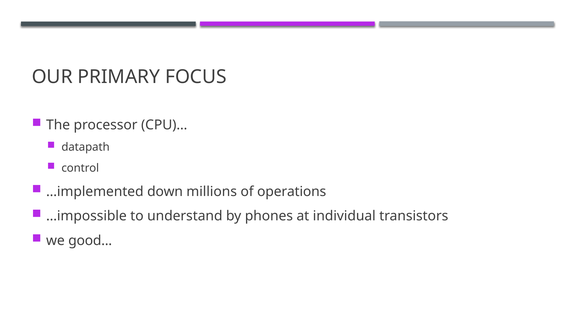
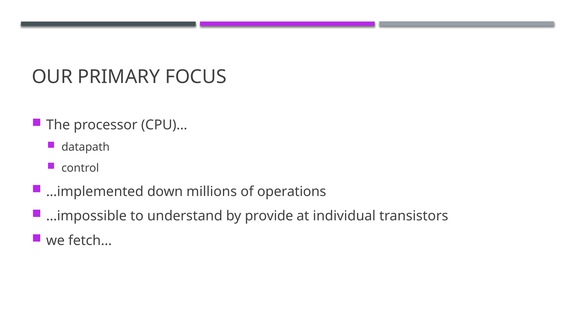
phones: phones -> provide
good: good -> fetch
